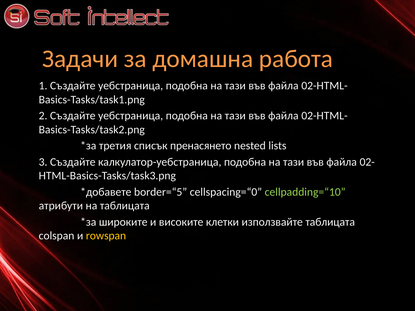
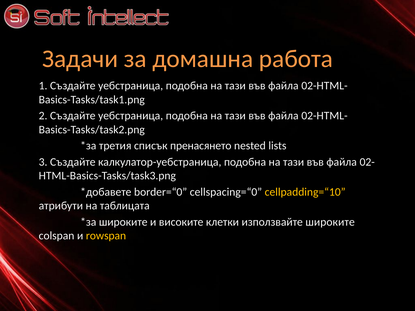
border=“5: border=“5 -> border=“0
cellpadding=“10 colour: light green -> yellow
използвайте таблицата: таблицата -> широките
